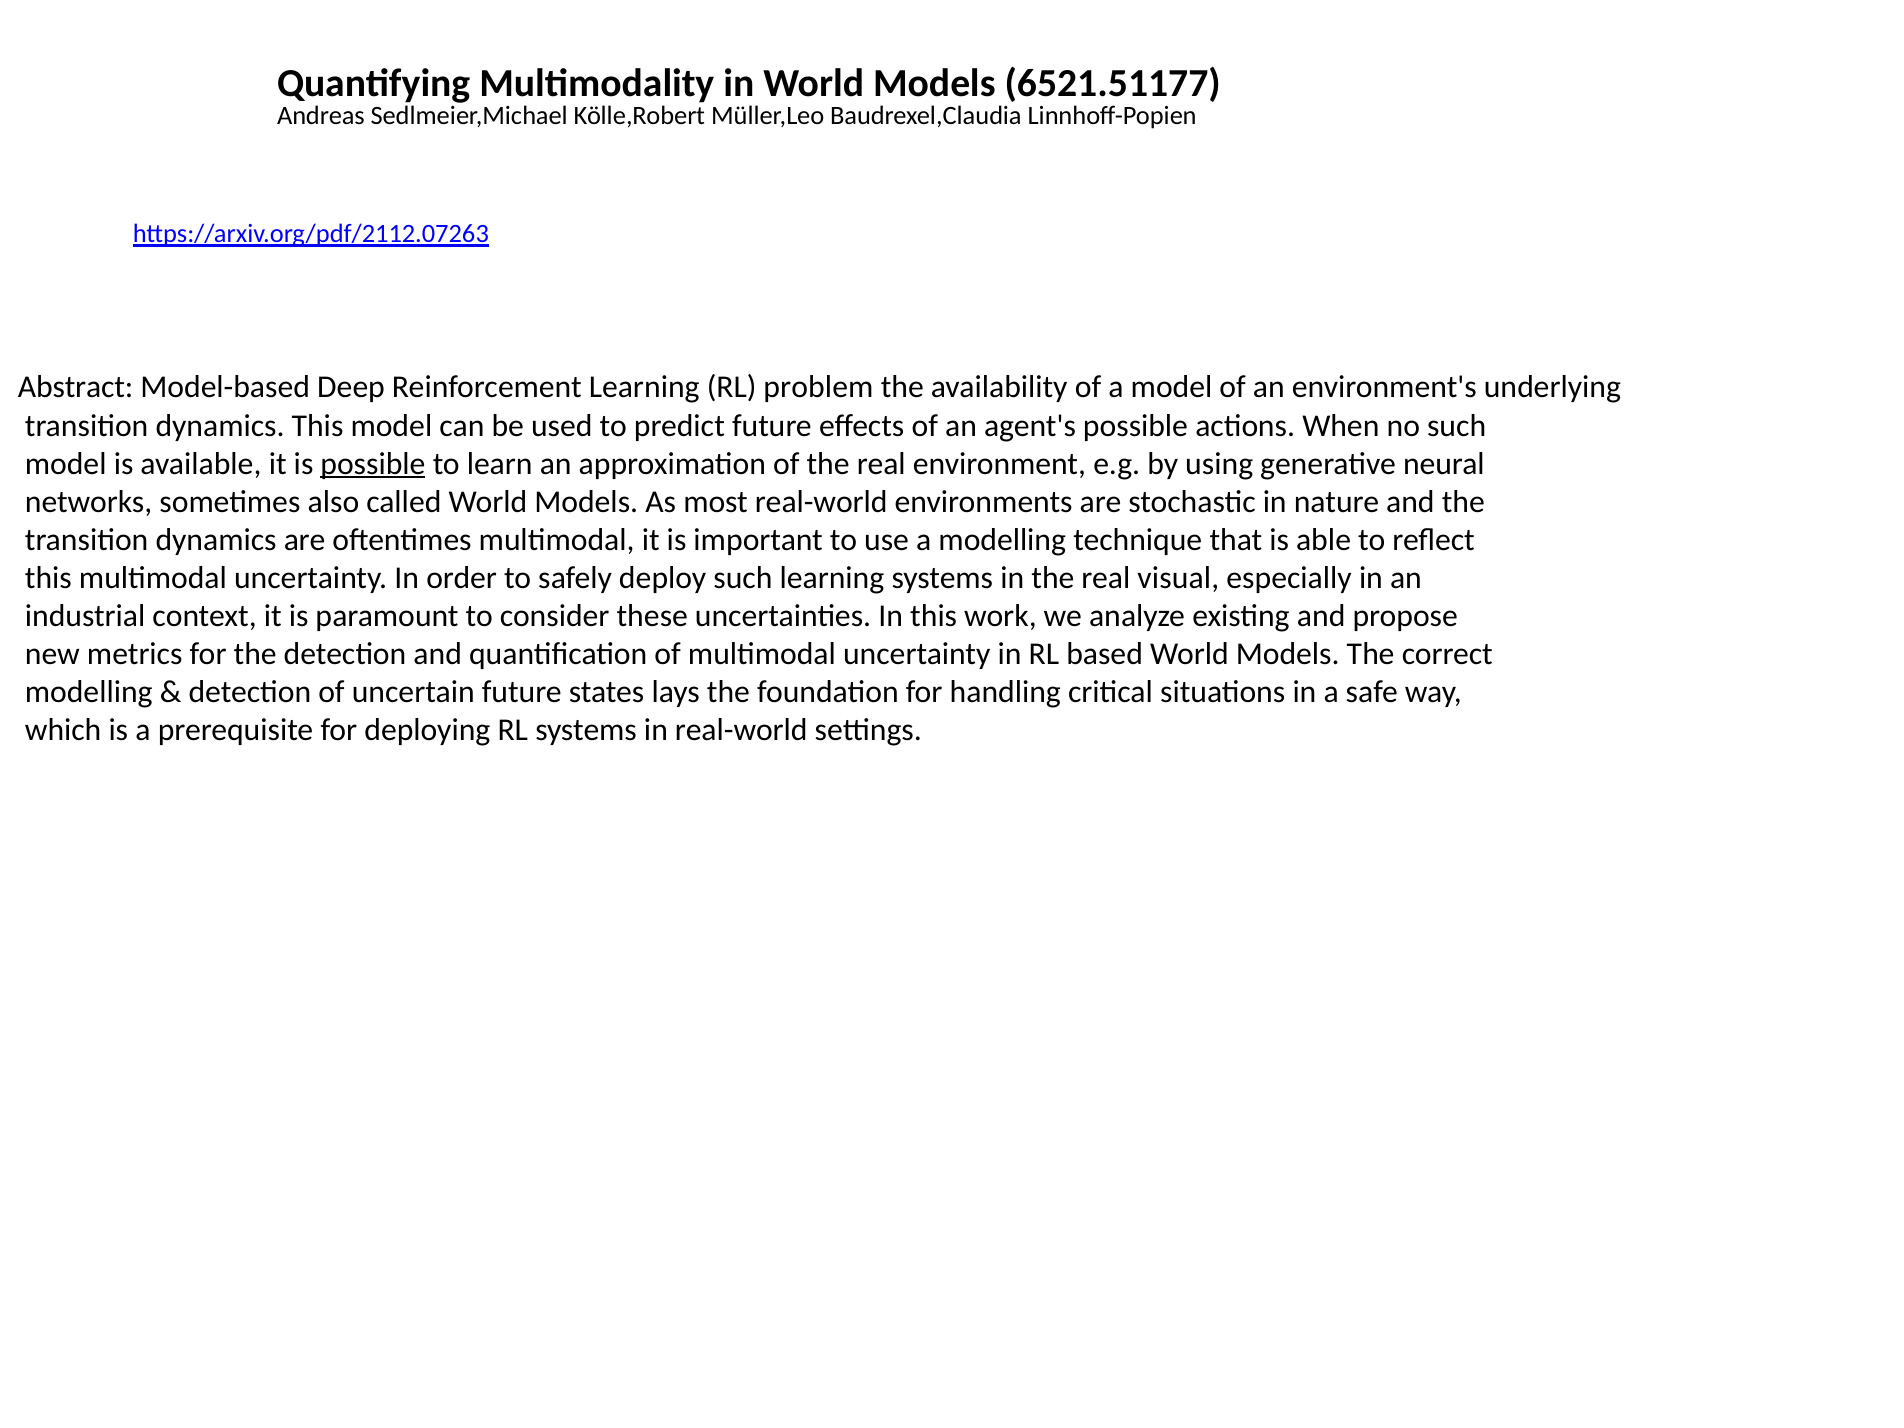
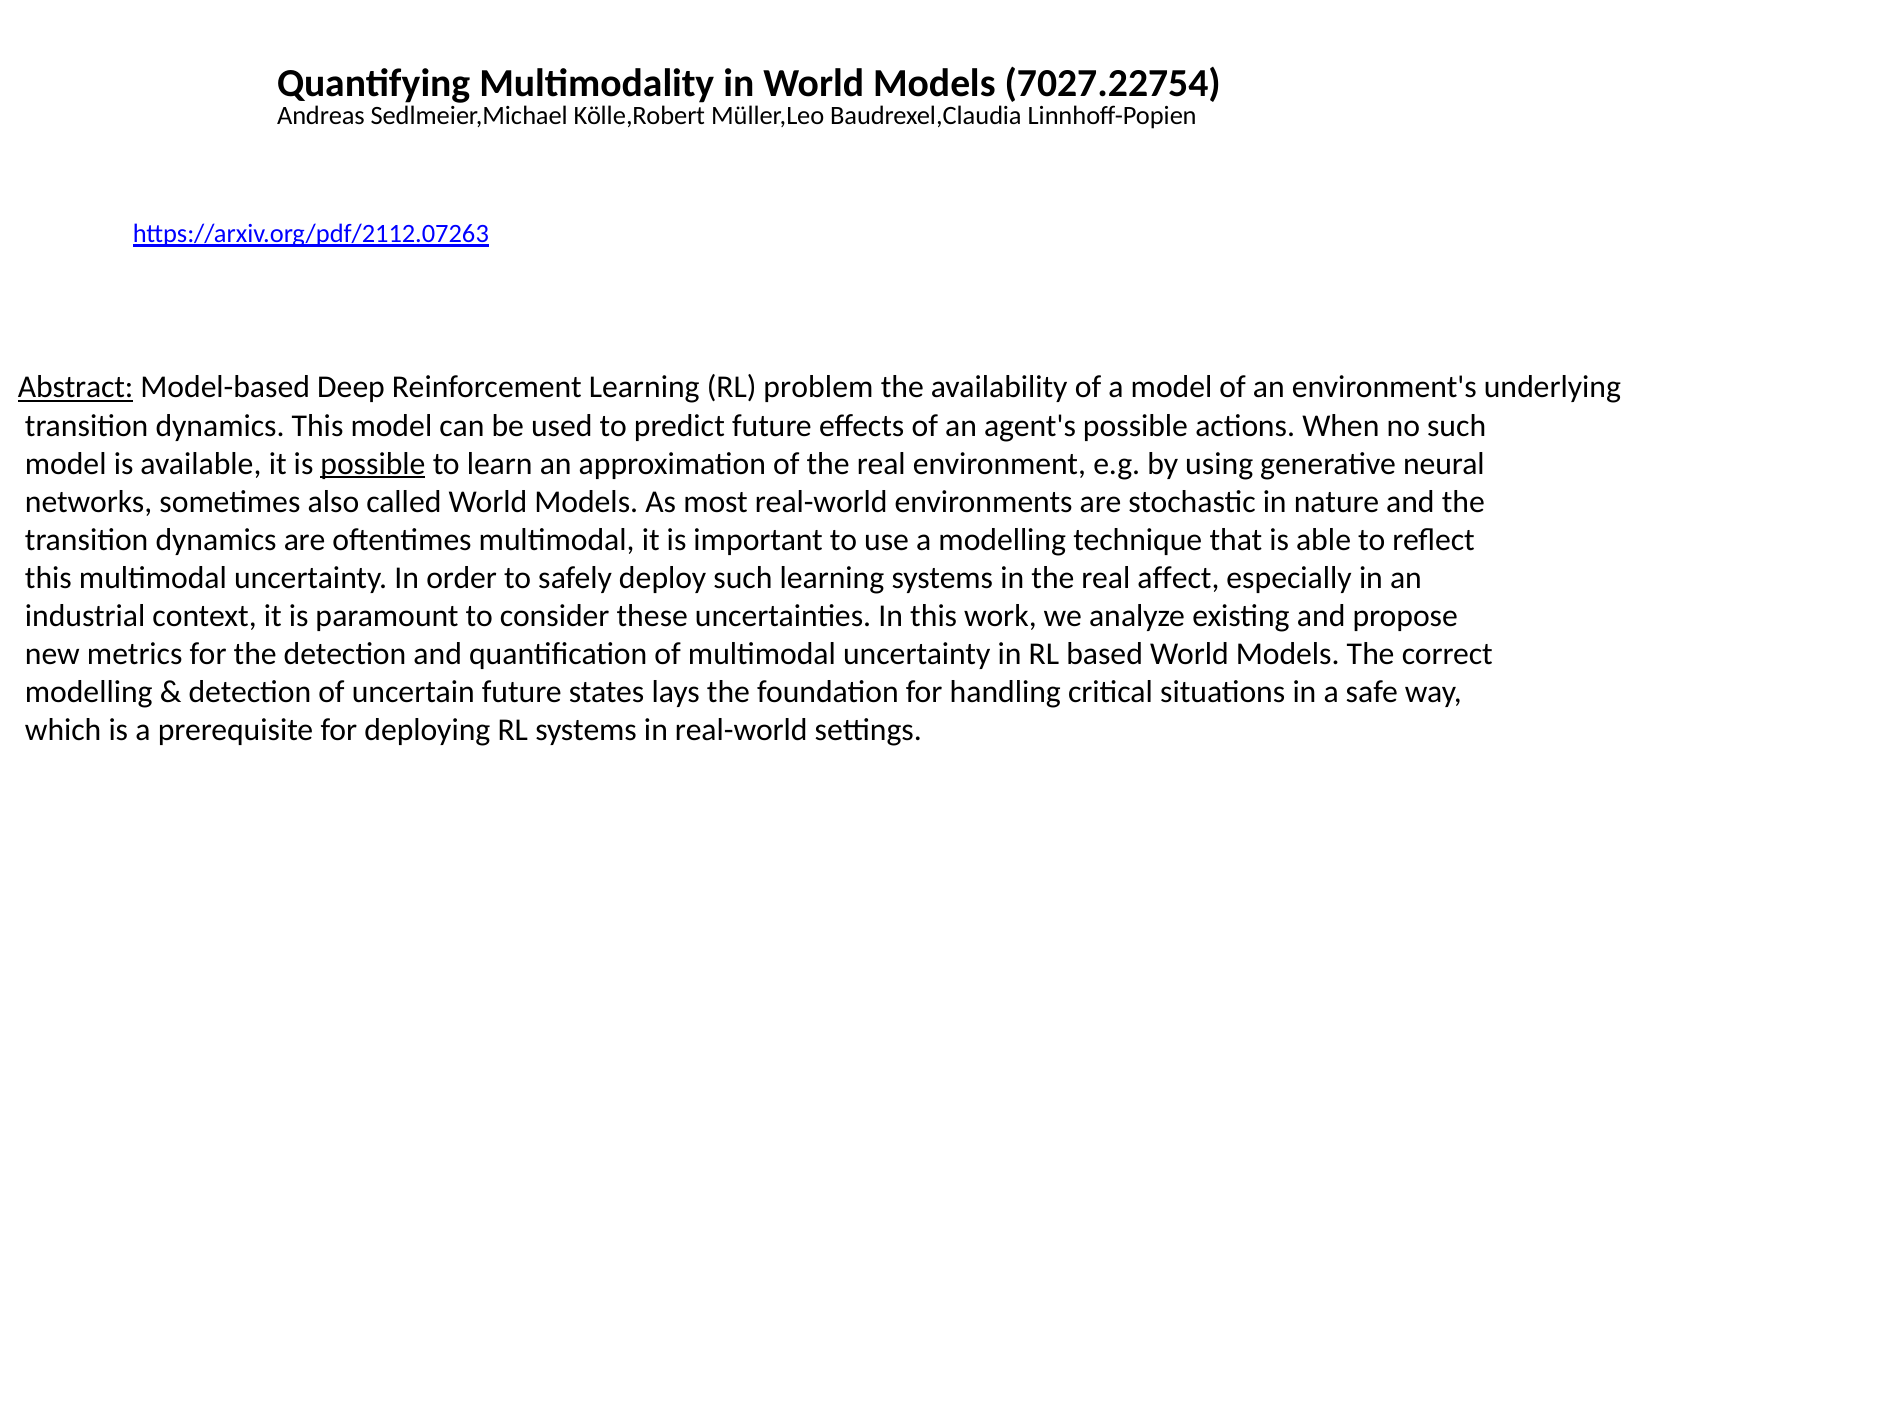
6521.51177: 6521.51177 -> 7027.22754
Abstract underline: none -> present
visual: visual -> affect
